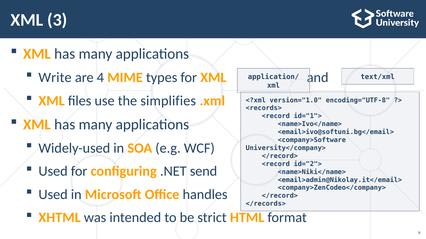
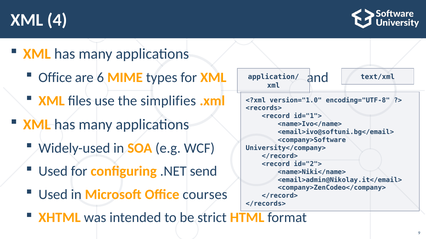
3: 3 -> 4
Write at (55, 78): Write -> Office
4: 4 -> 6
handles: handles -> courses
